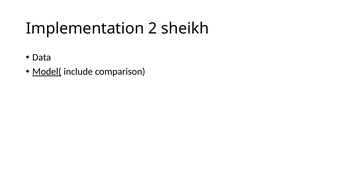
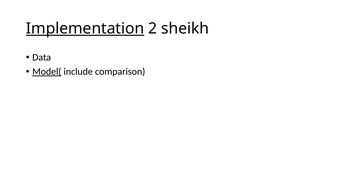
Implementation underline: none -> present
